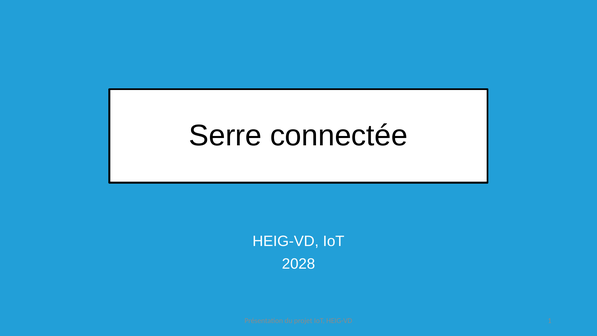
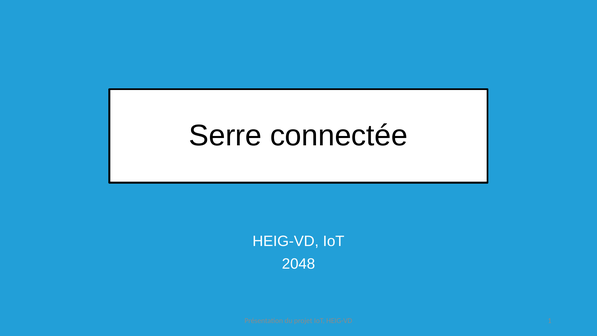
2028: 2028 -> 2048
